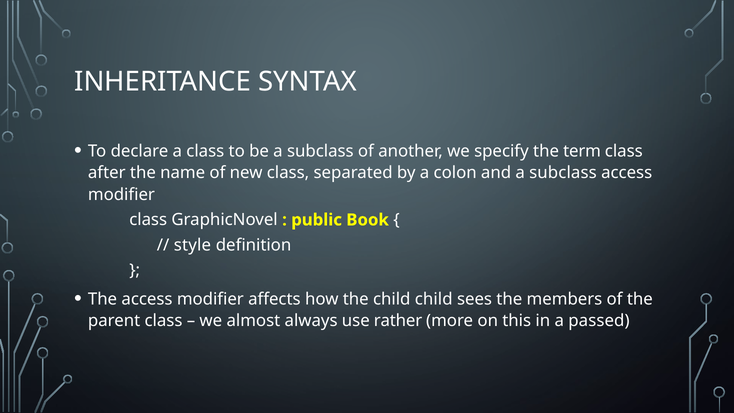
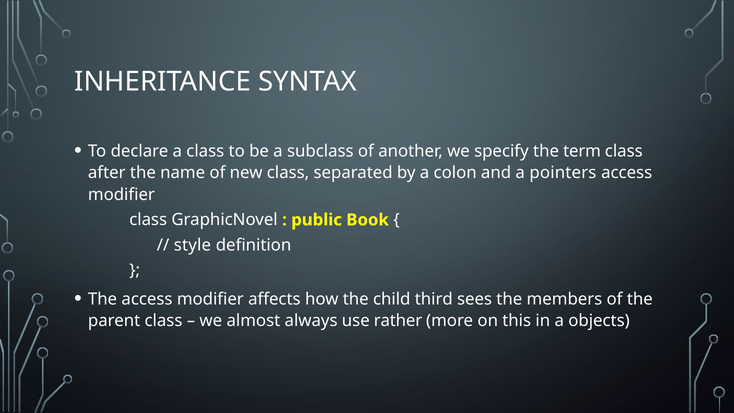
and a subclass: subclass -> pointers
child child: child -> third
passed: passed -> objects
